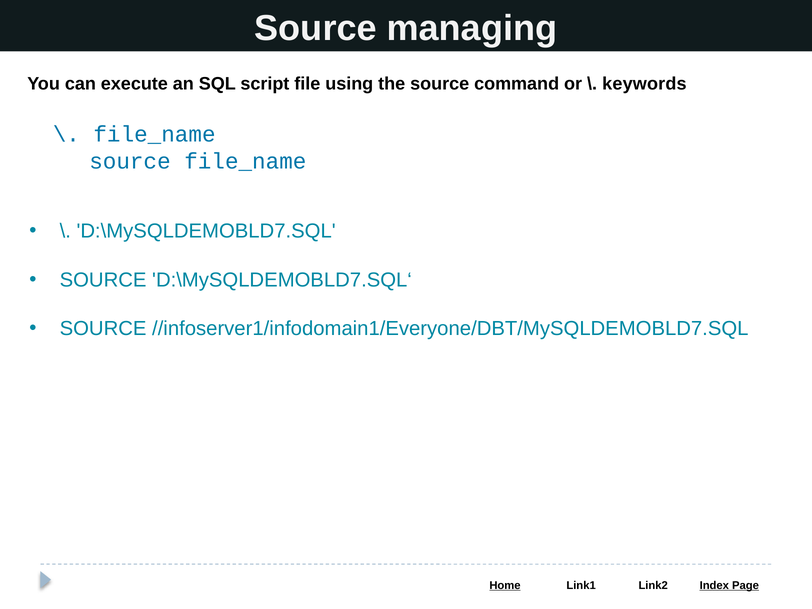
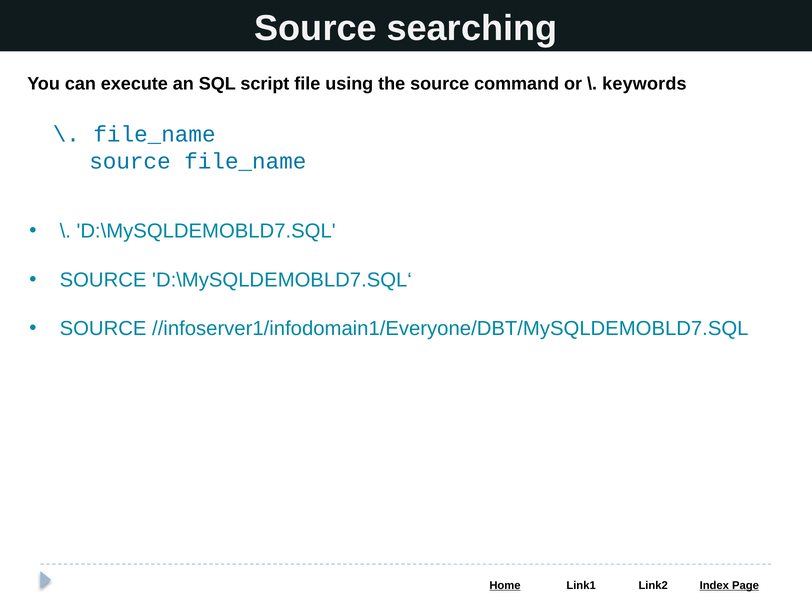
managing: managing -> searching
